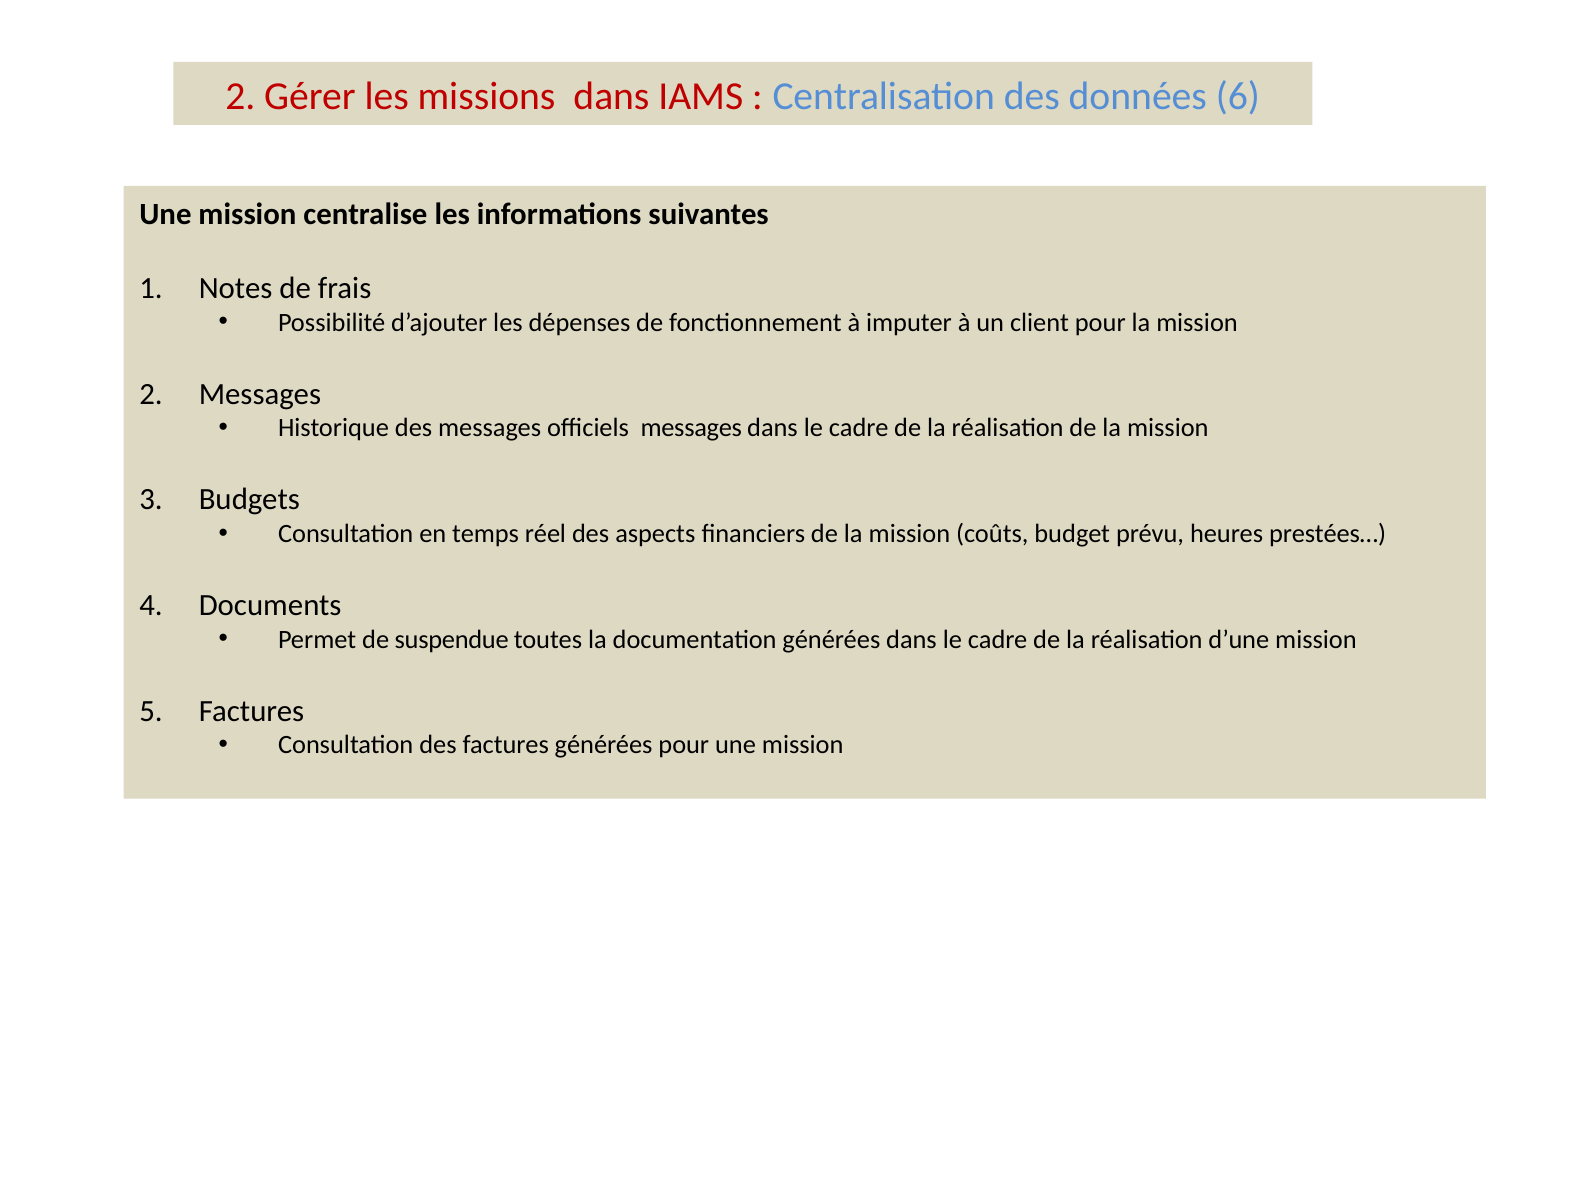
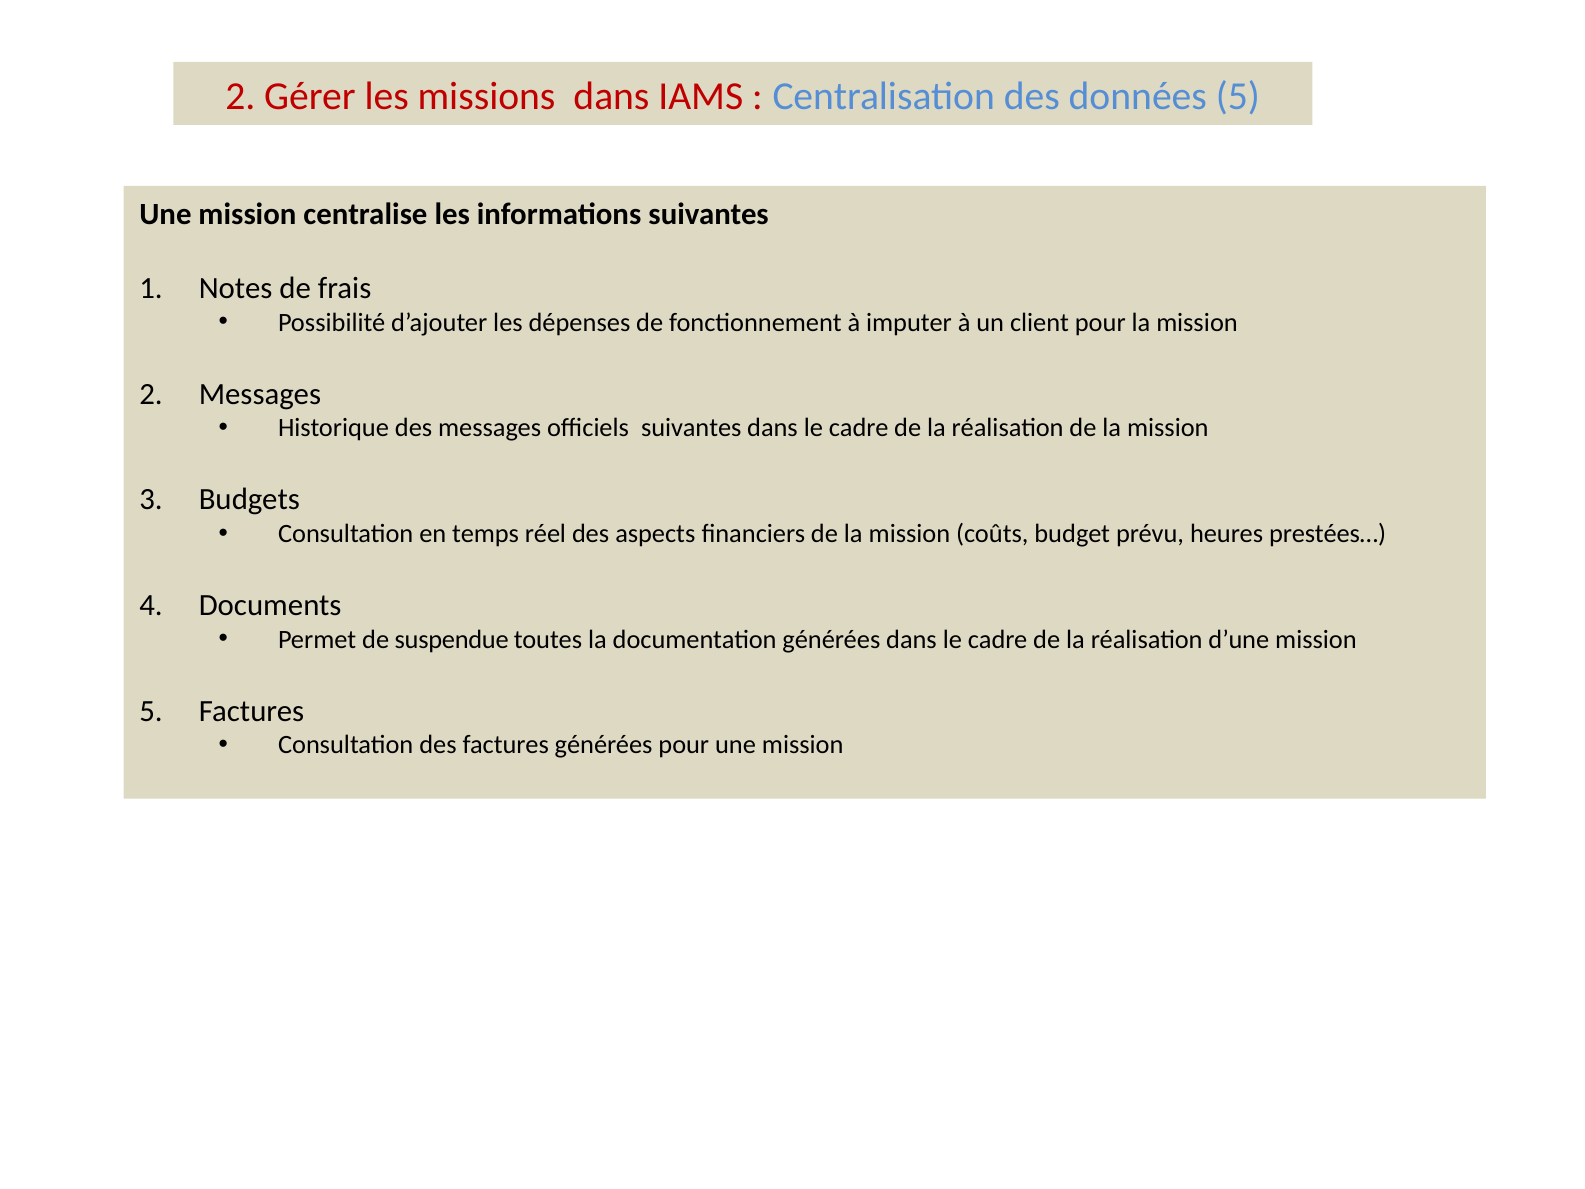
données 6: 6 -> 5
officiels messages: messages -> suivantes
